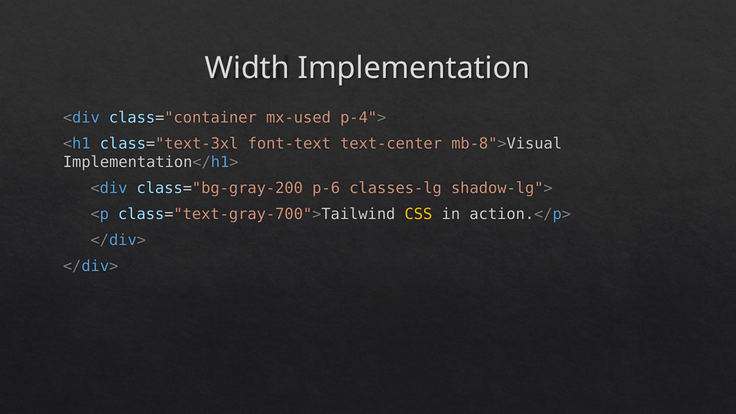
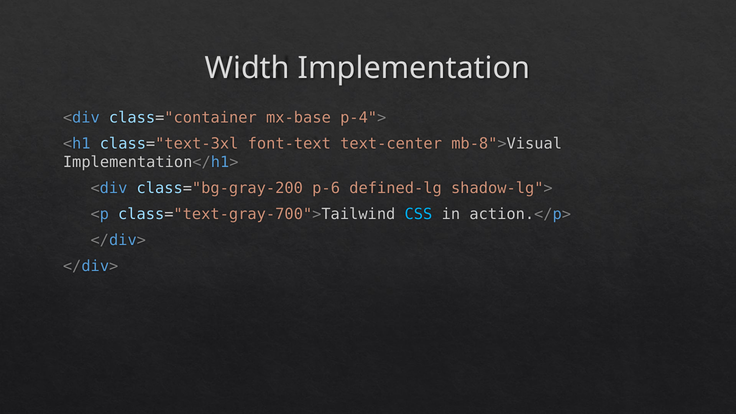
mx-used: mx-used -> mx-base
classes-lg: classes-lg -> defined-lg
CSS colour: yellow -> light blue
